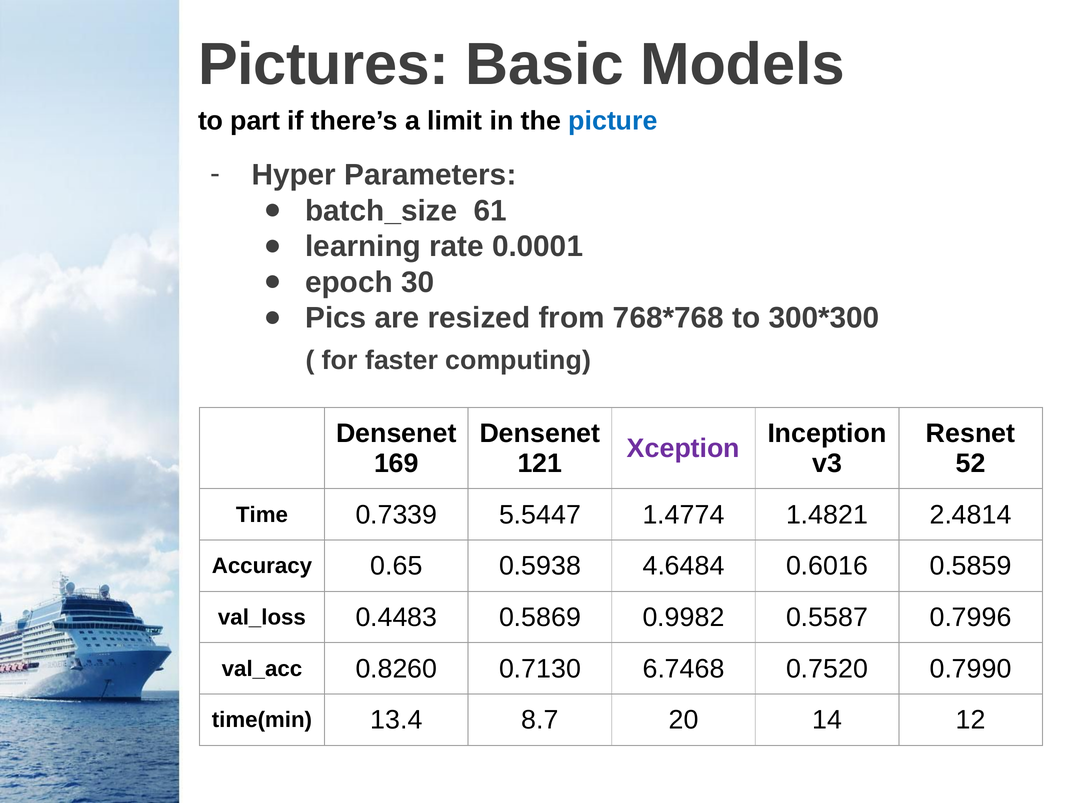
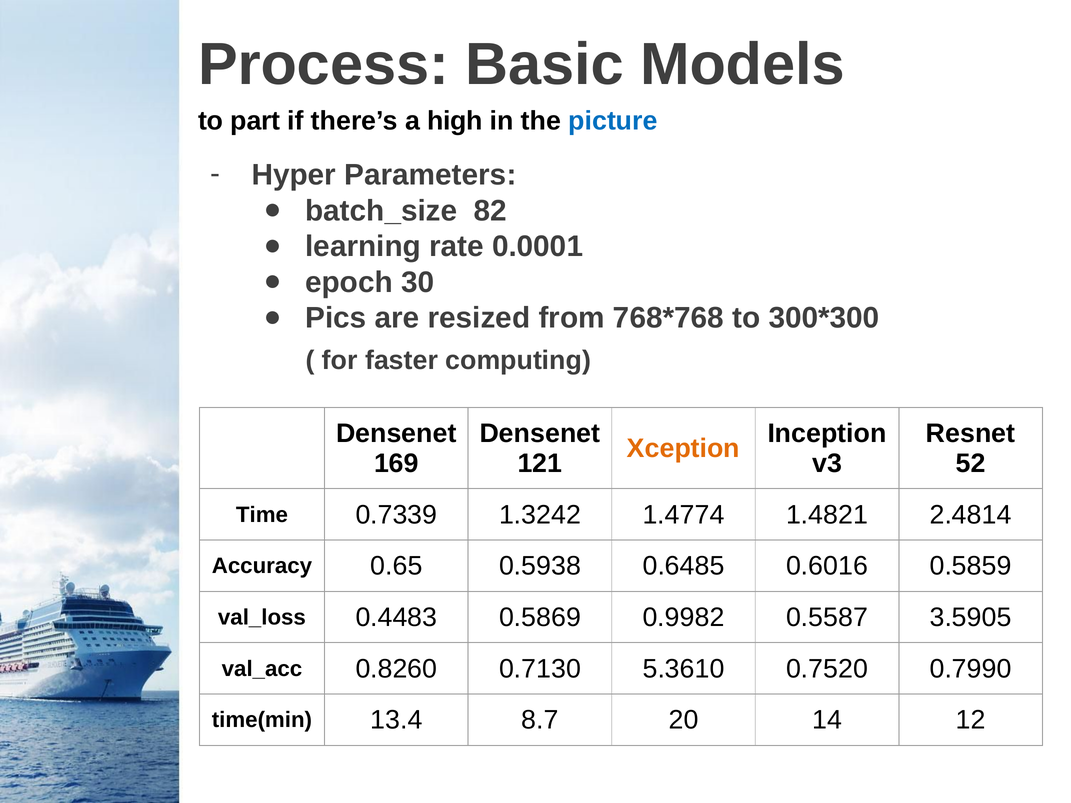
Pictures: Pictures -> Process
limit: limit -> high
61: 61 -> 82
Xception colour: purple -> orange
5.5447: 5.5447 -> 1.3242
4.6484: 4.6484 -> 0.6485
0.7996: 0.7996 -> 3.5905
6.7468: 6.7468 -> 5.3610
